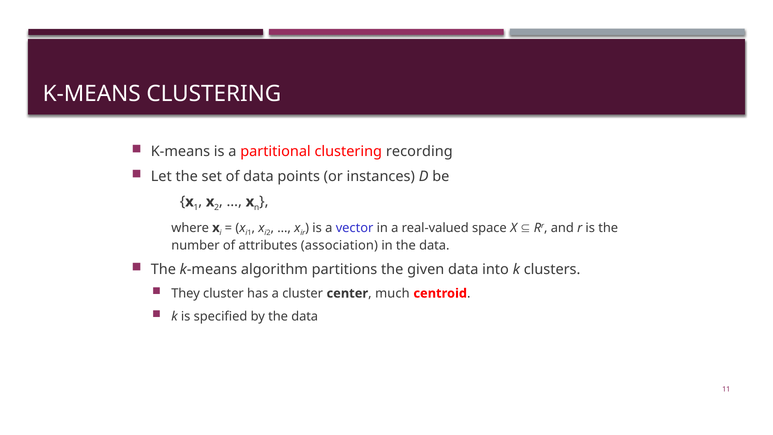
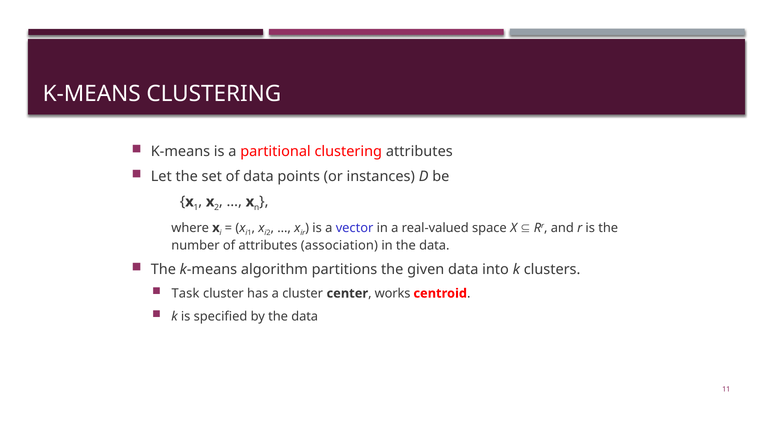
clustering recording: recording -> attributes
They: They -> Task
much: much -> works
